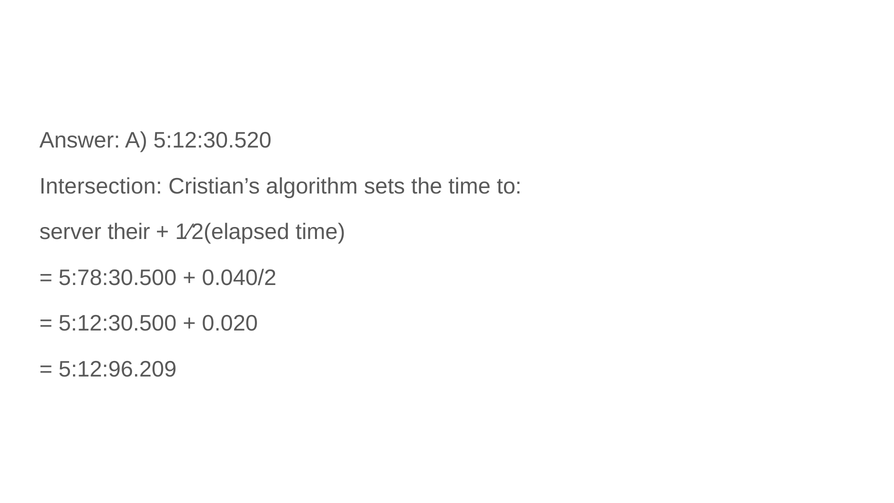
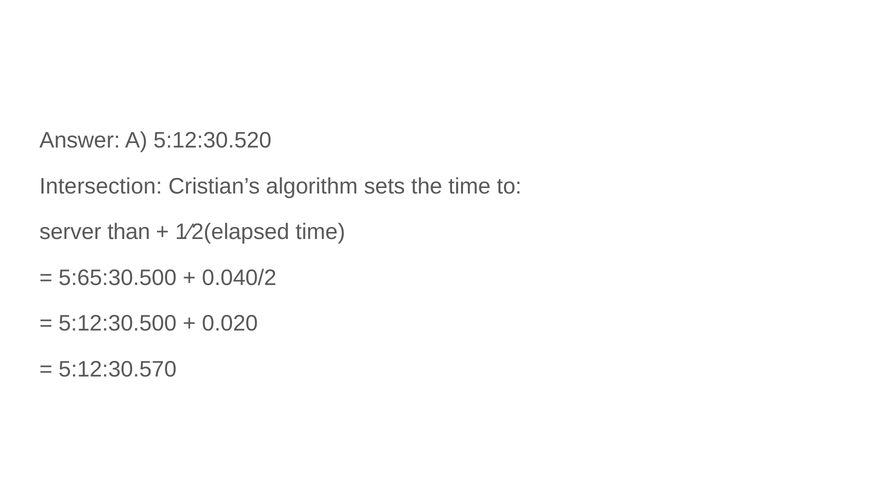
their: their -> than
5:78:30.500: 5:78:30.500 -> 5:65:30.500
5:12:96.209: 5:12:96.209 -> 5:12:30.570
